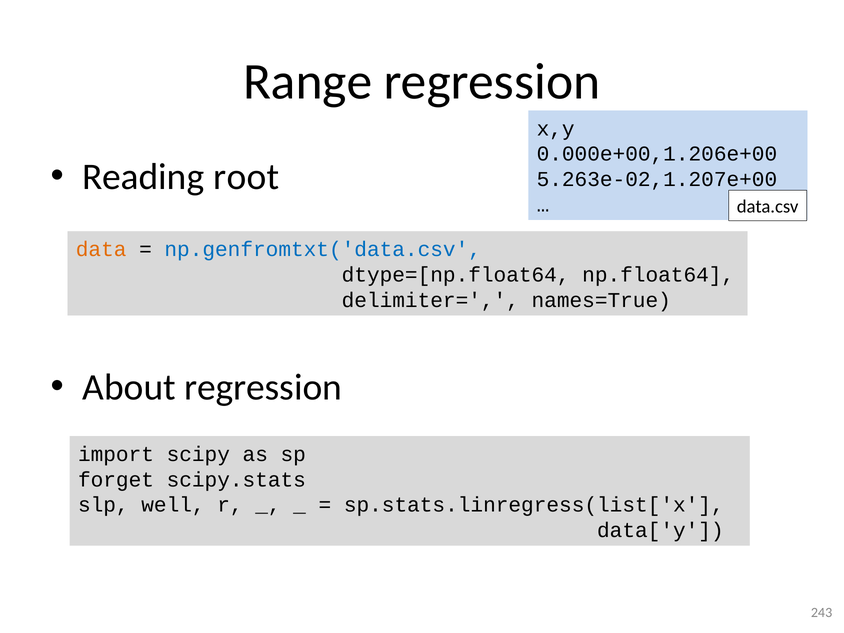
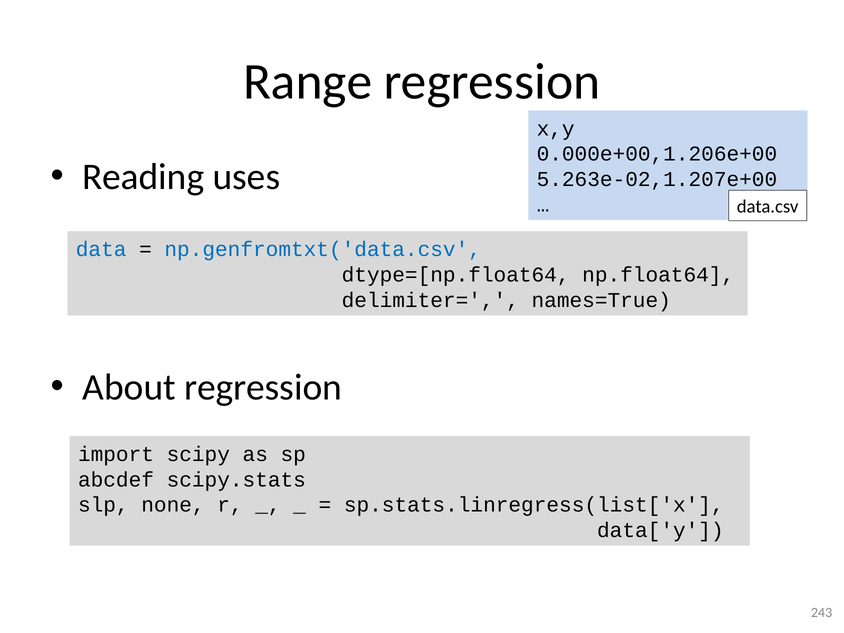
root: root -> uses
data colour: orange -> blue
forget: forget -> abcdef
well: well -> none
